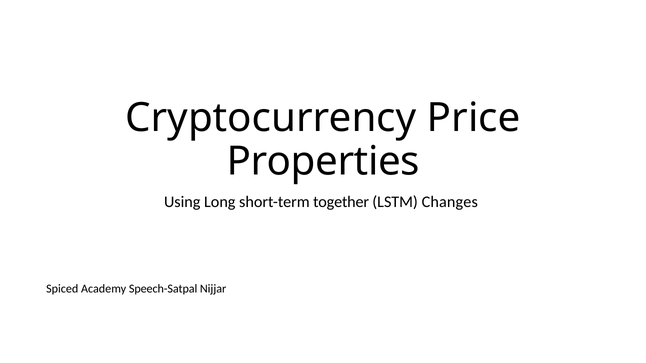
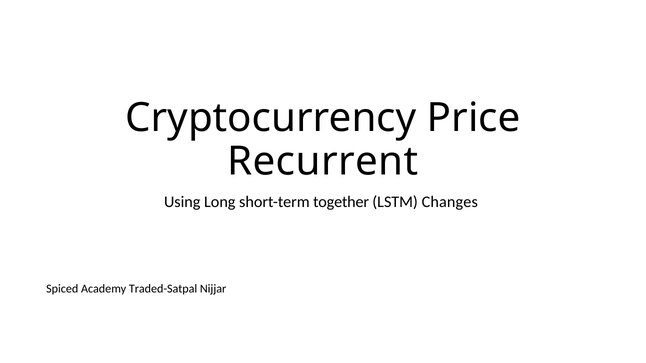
Properties: Properties -> Recurrent
Speech-Satpal: Speech-Satpal -> Traded-Satpal
